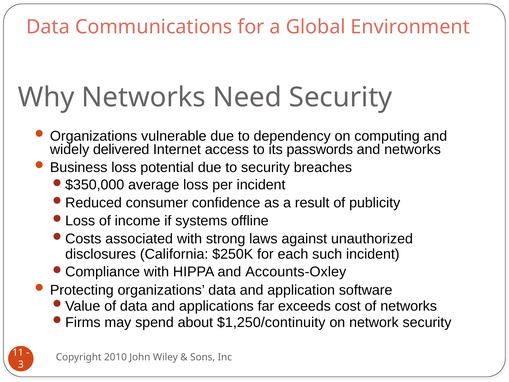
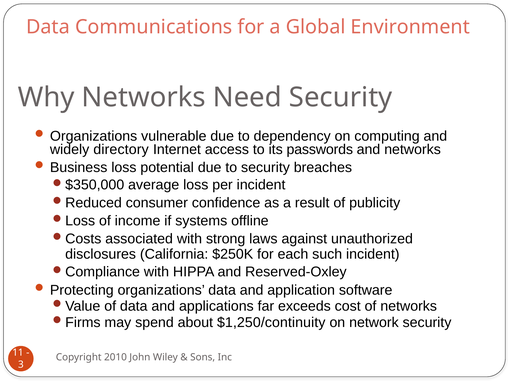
delivered: delivered -> directory
Accounts-Oxley: Accounts-Oxley -> Reserved-Oxley
